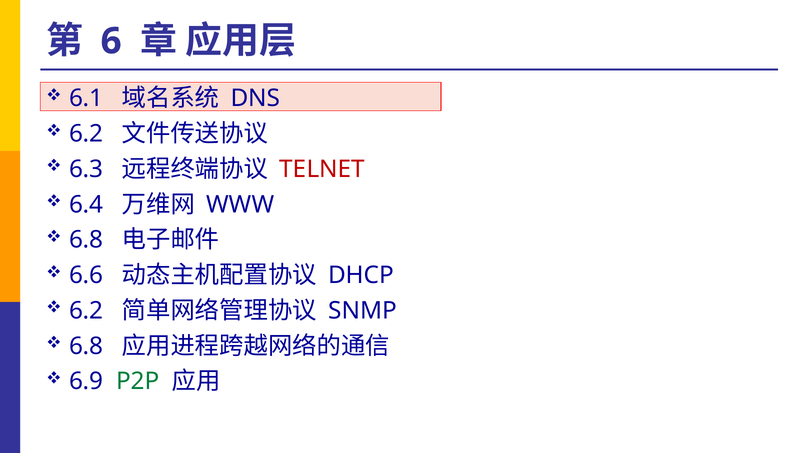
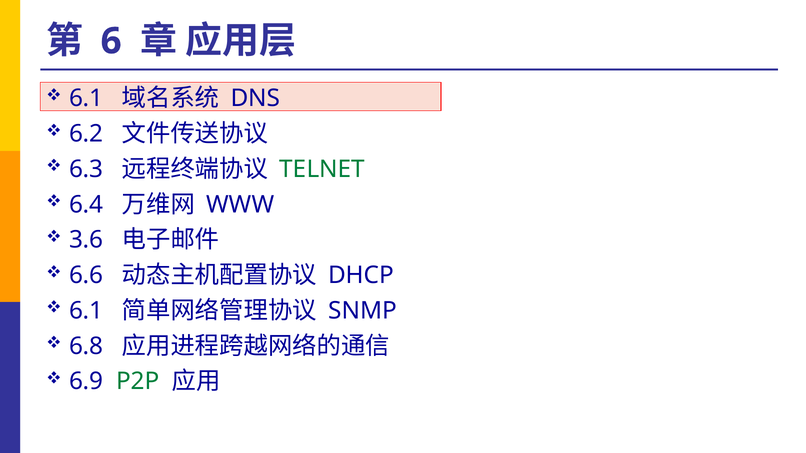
TELNET colour: red -> green
6.8 at (86, 240): 6.8 -> 3.6
6.2 at (86, 311): 6.2 -> 6.1
